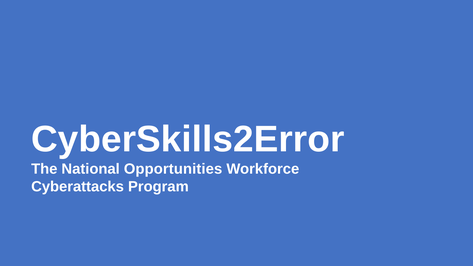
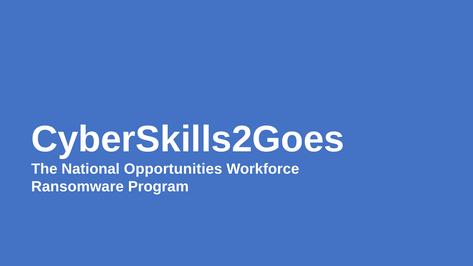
CyberSkills2Error: CyberSkills2Error -> CyberSkills2Goes
Cyberattacks: Cyberattacks -> Ransomware
